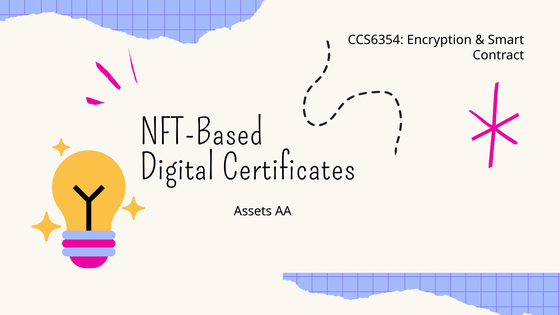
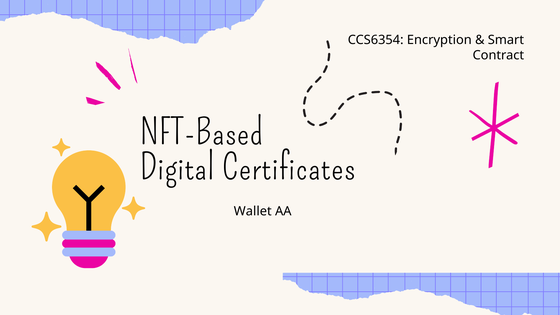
Assets: Assets -> Wallet
